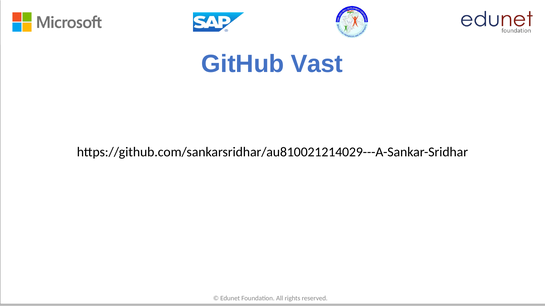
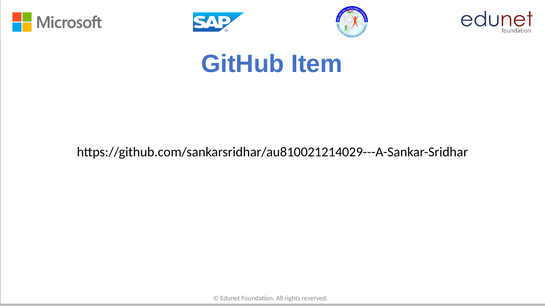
Vast: Vast -> Item
